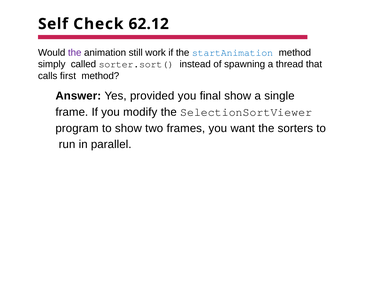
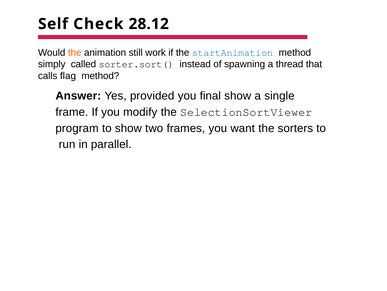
62.12: 62.12 -> 28.12
the at (75, 52) colour: purple -> orange
first: first -> flag
